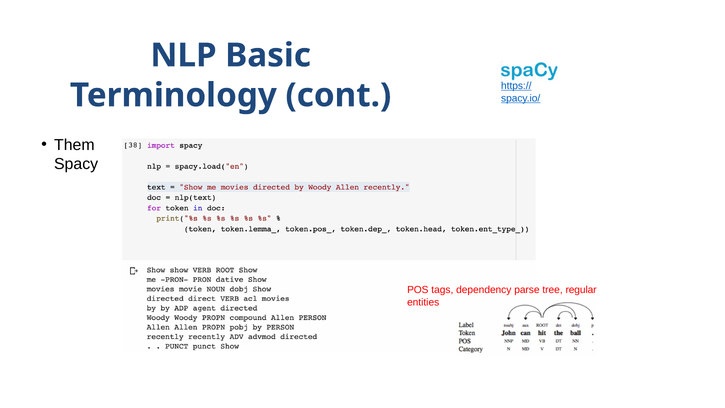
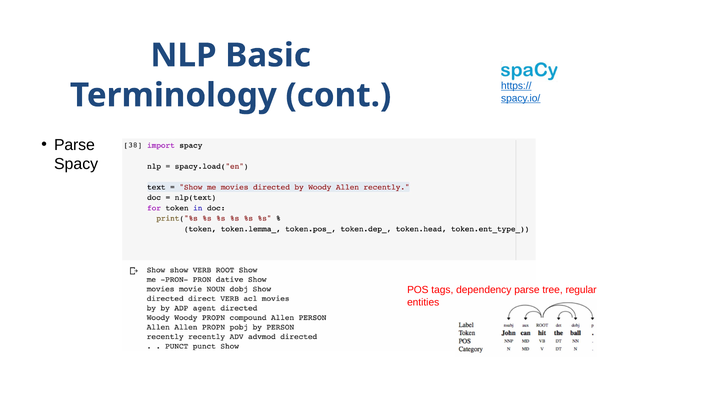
Them at (74, 145): Them -> Parse
